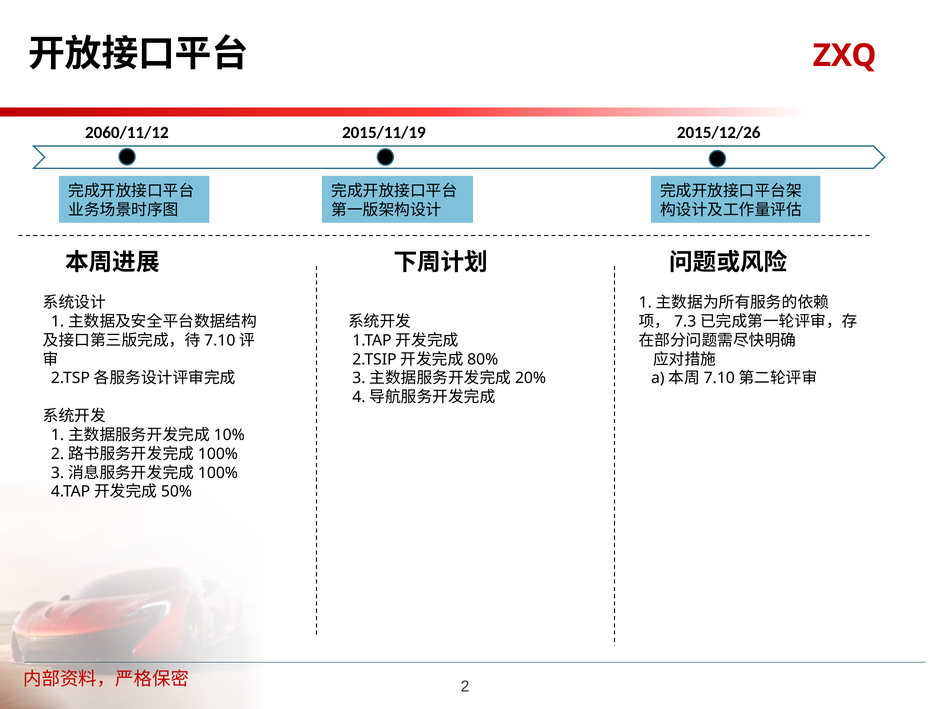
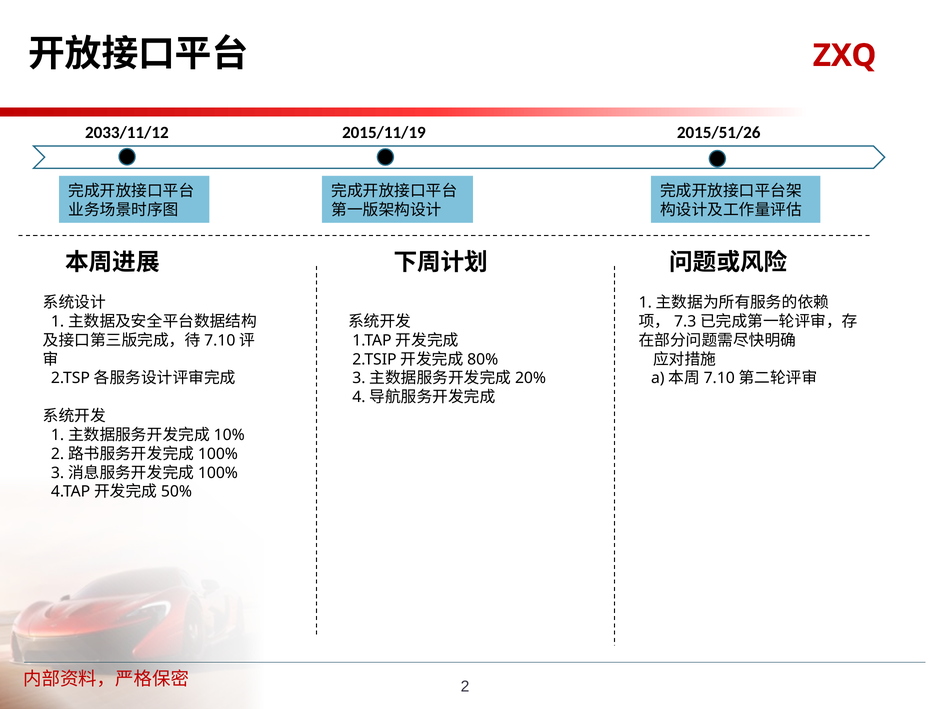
2060/11/12: 2060/11/12 -> 2033/11/12
2015/12/26: 2015/12/26 -> 2015/51/26
